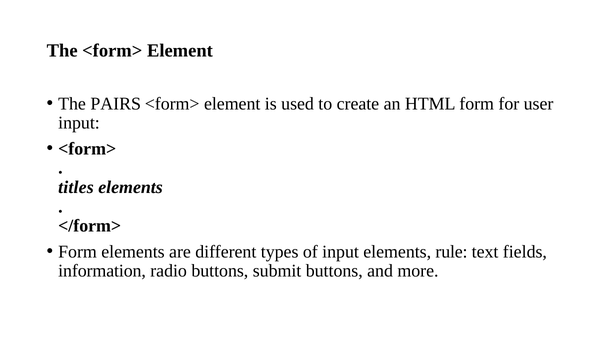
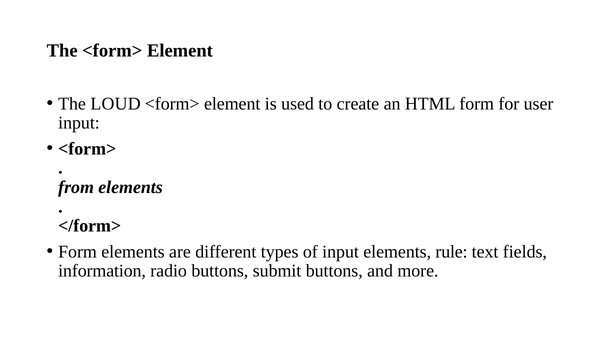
PAIRS: PAIRS -> LOUD
titles: titles -> from
